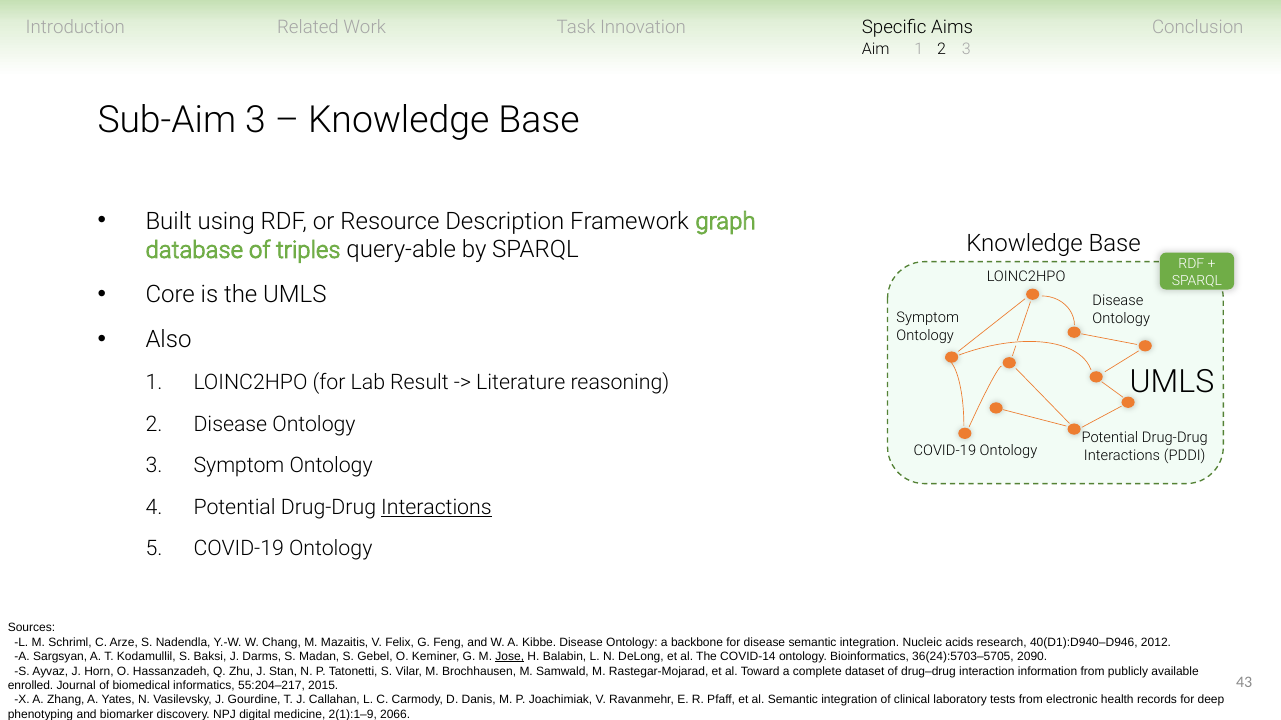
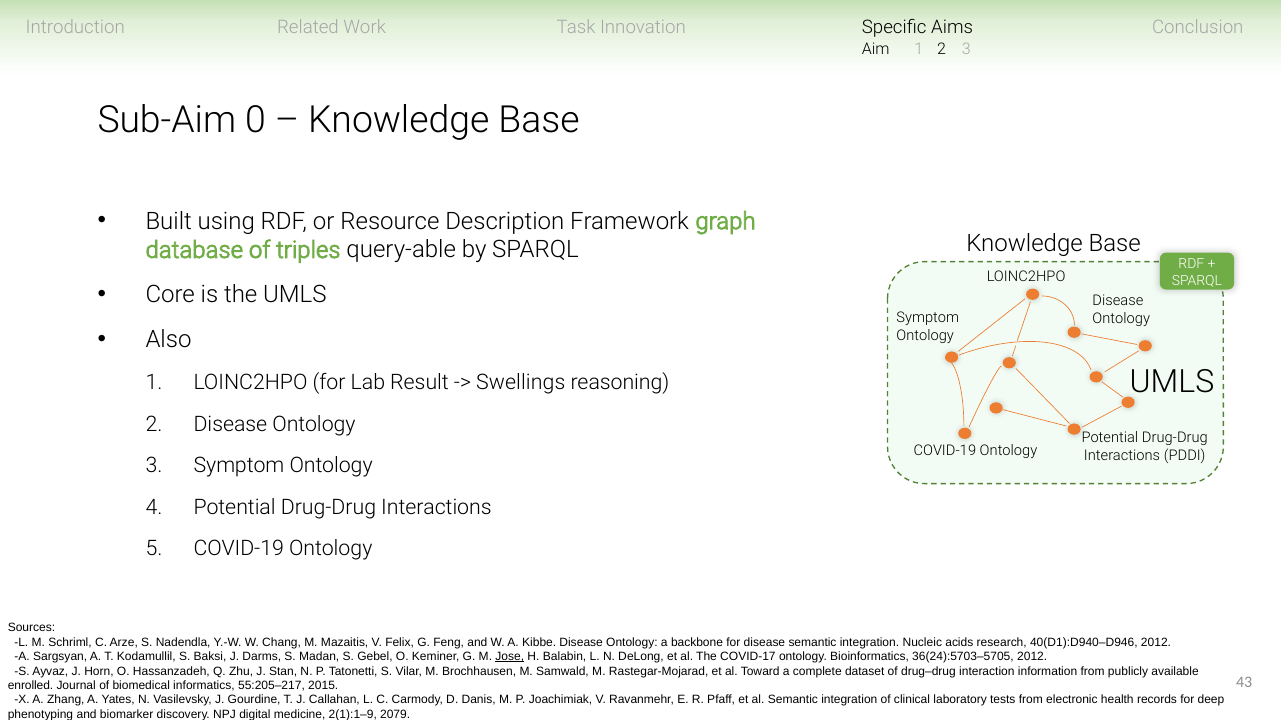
Sub-Aim 3: 3 -> 0
Literature: Literature -> Swellings
Interactions at (436, 508) underline: present -> none
COVID-14: COVID-14 -> COVID-17
36(24):5703–5705 2090: 2090 -> 2012
55:204–217: 55:204–217 -> 55:205–217
2066: 2066 -> 2079
